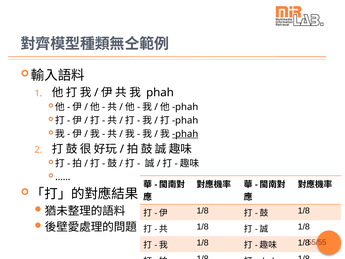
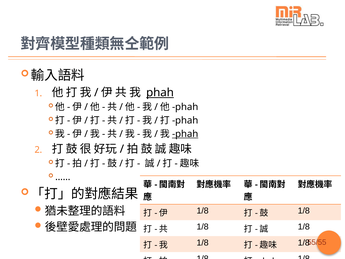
phah at (160, 92) underline: none -> present
